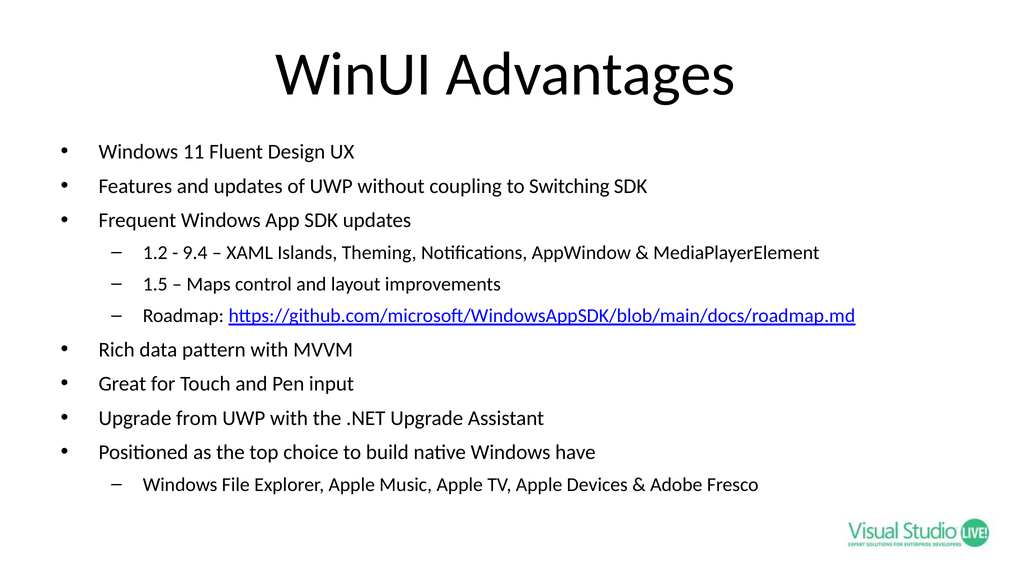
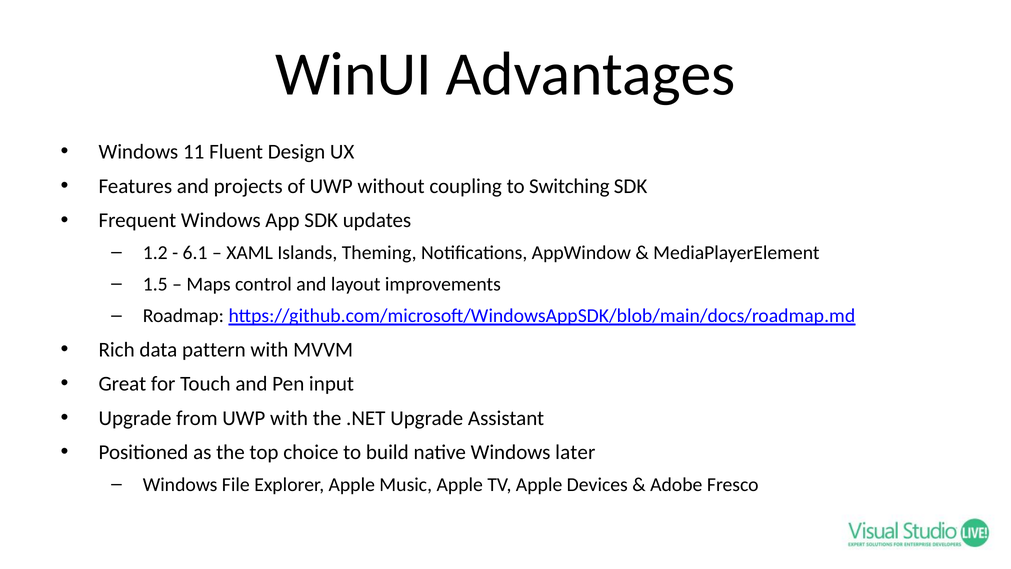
and updates: updates -> projects
9.4: 9.4 -> 6.1
have: have -> later
